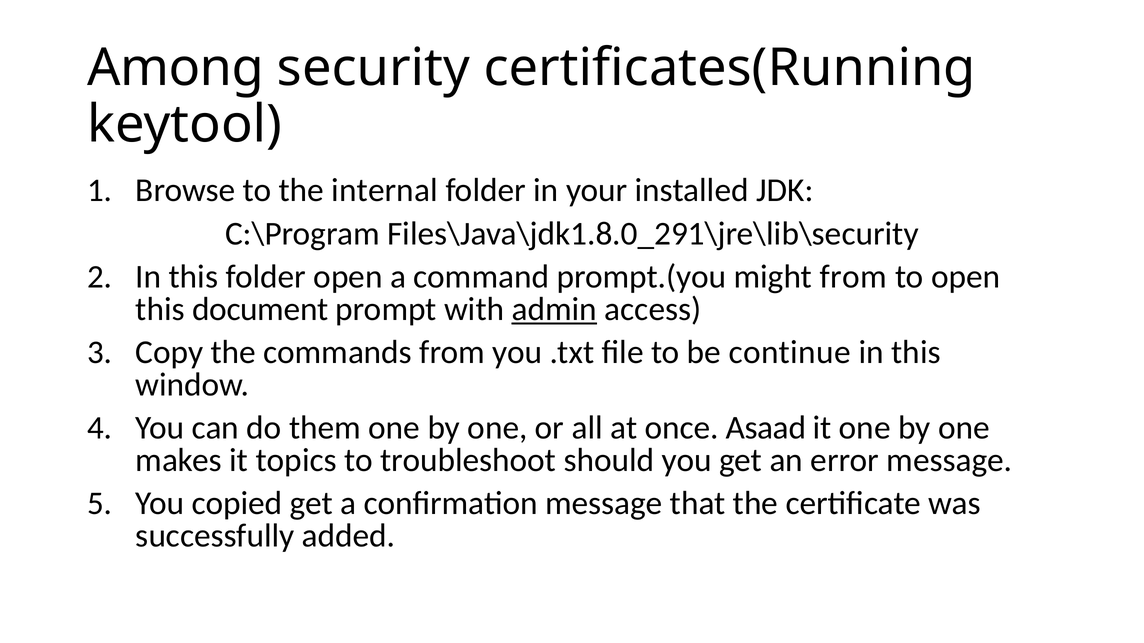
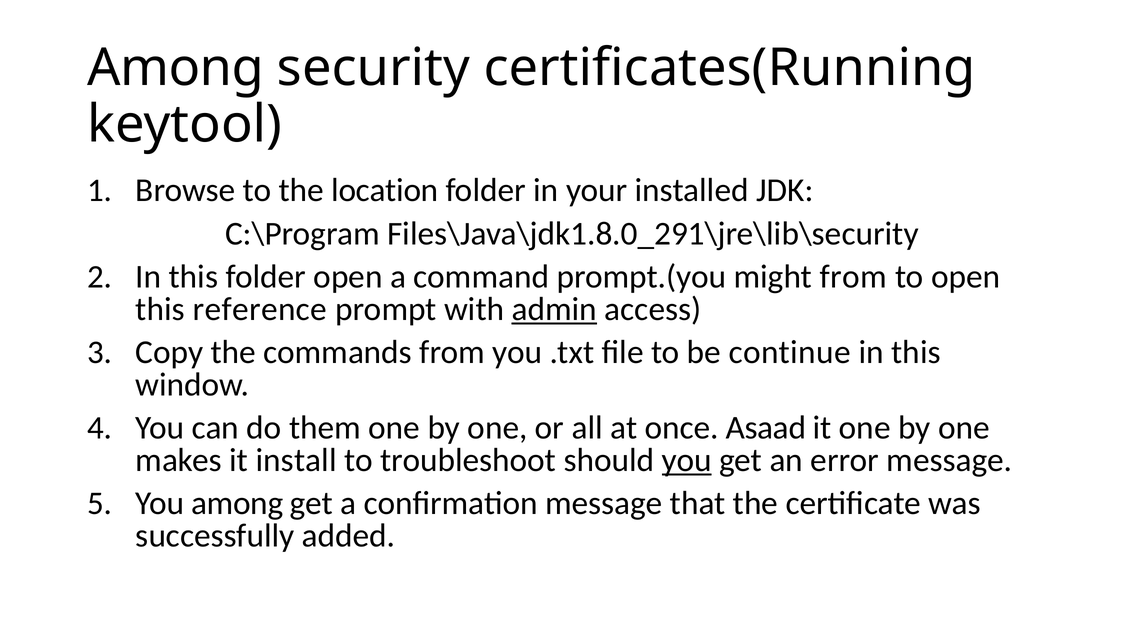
internal: internal -> location
document: document -> reference
topics: topics -> install
you at (687, 461) underline: none -> present
You copied: copied -> among
